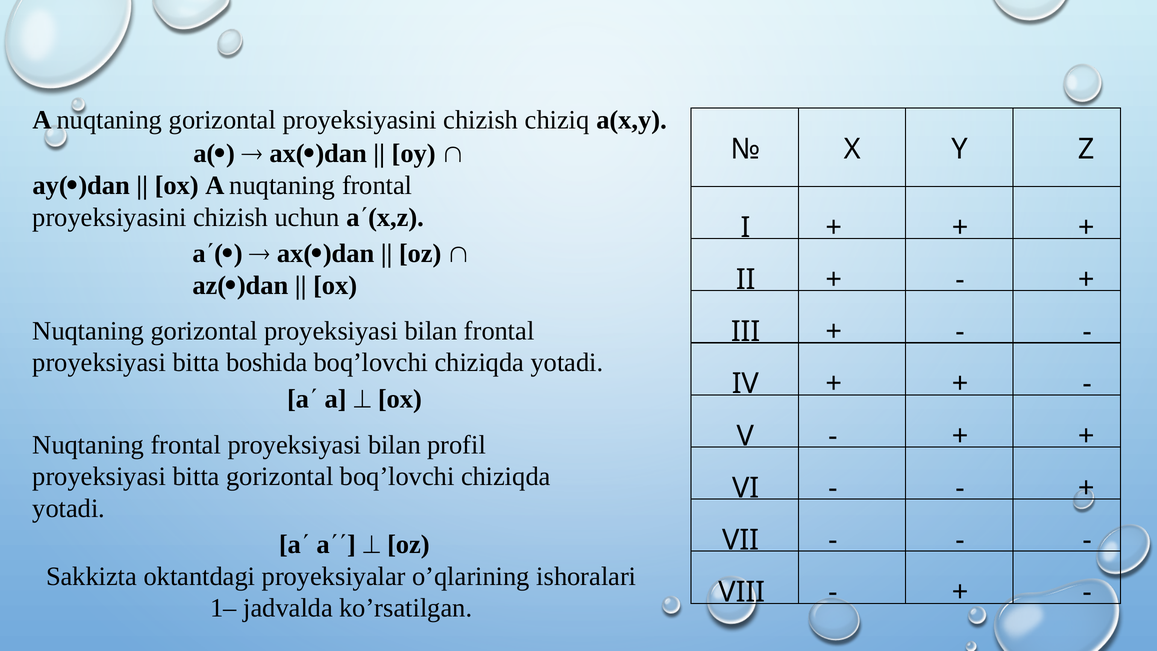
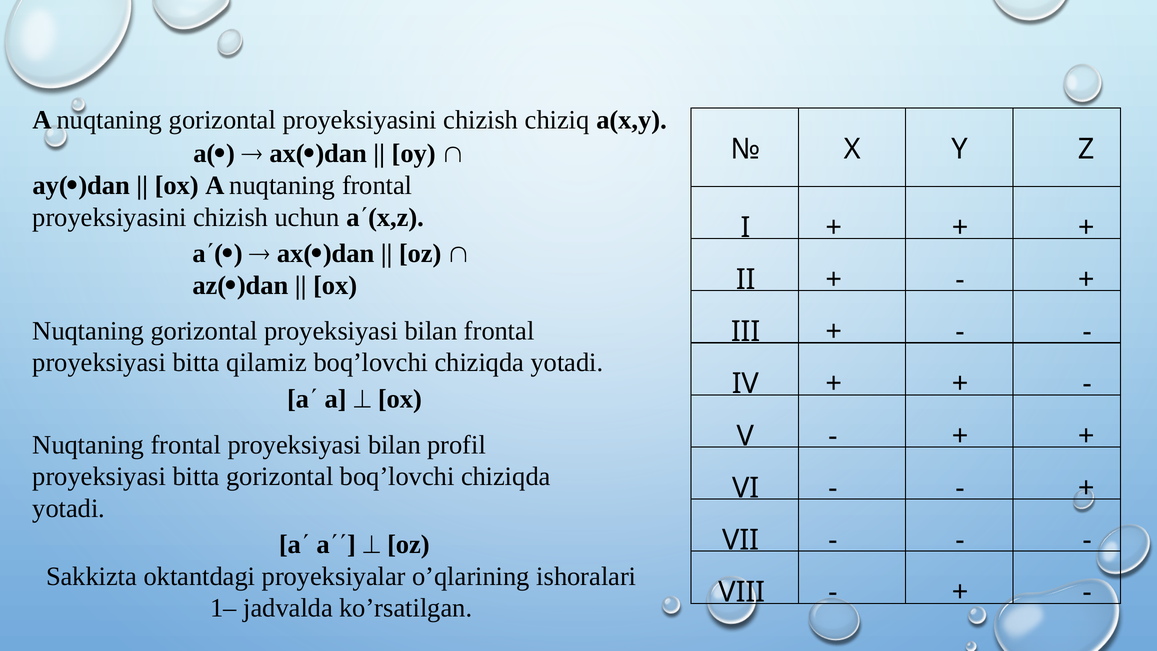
boshida: boshida -> qilamiz
